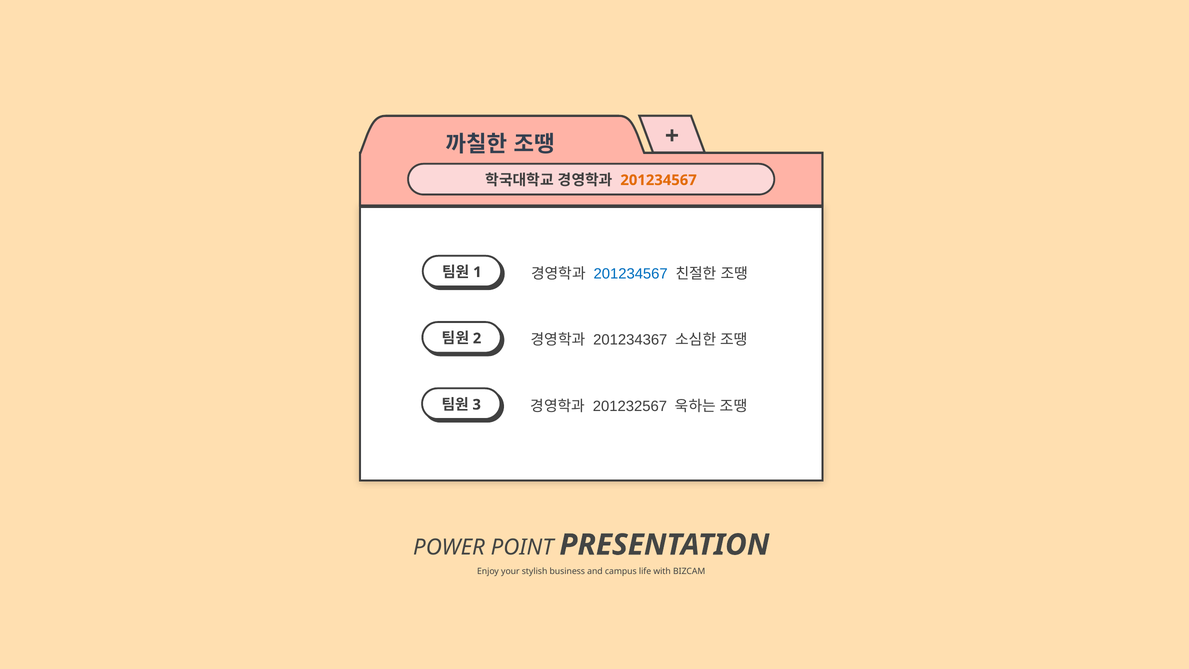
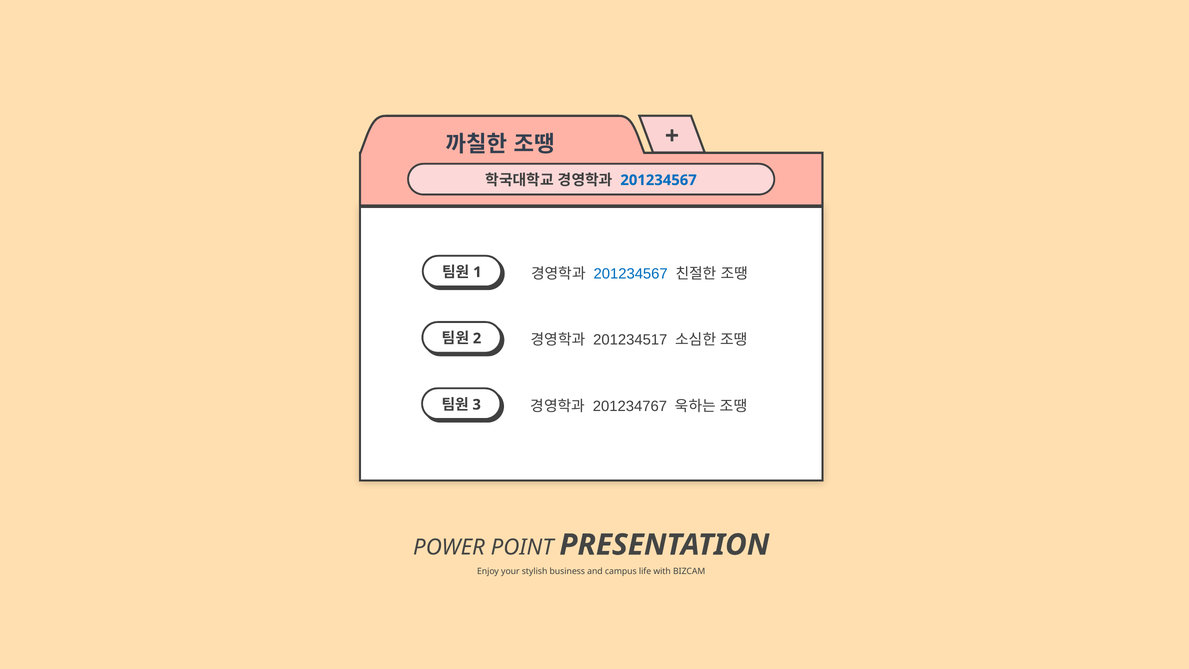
201234567 at (659, 180) colour: orange -> blue
201234367: 201234367 -> 201234517
201232567: 201232567 -> 201234767
